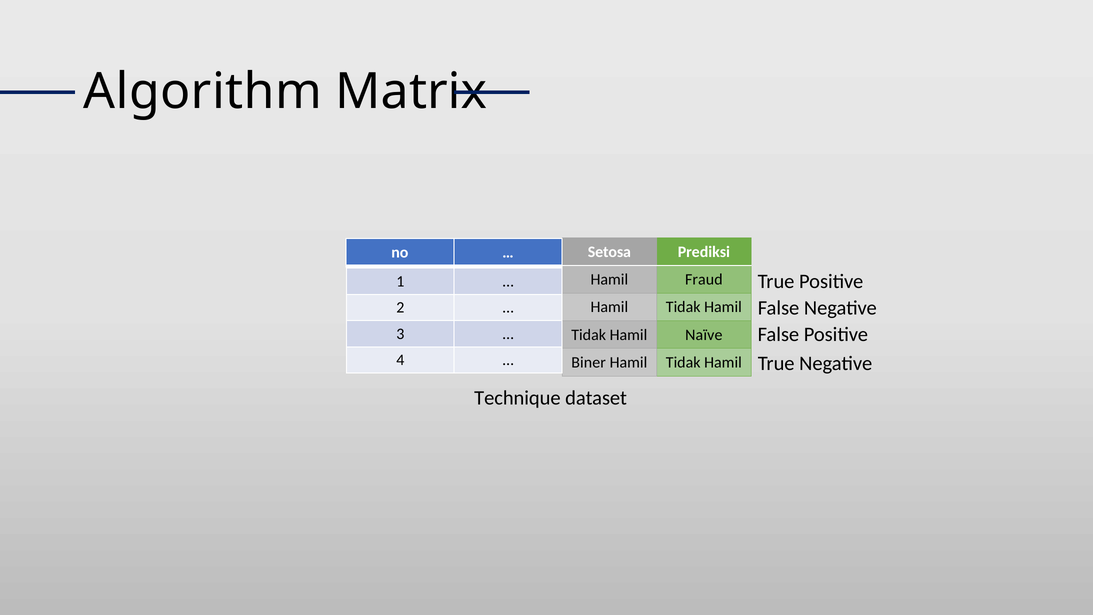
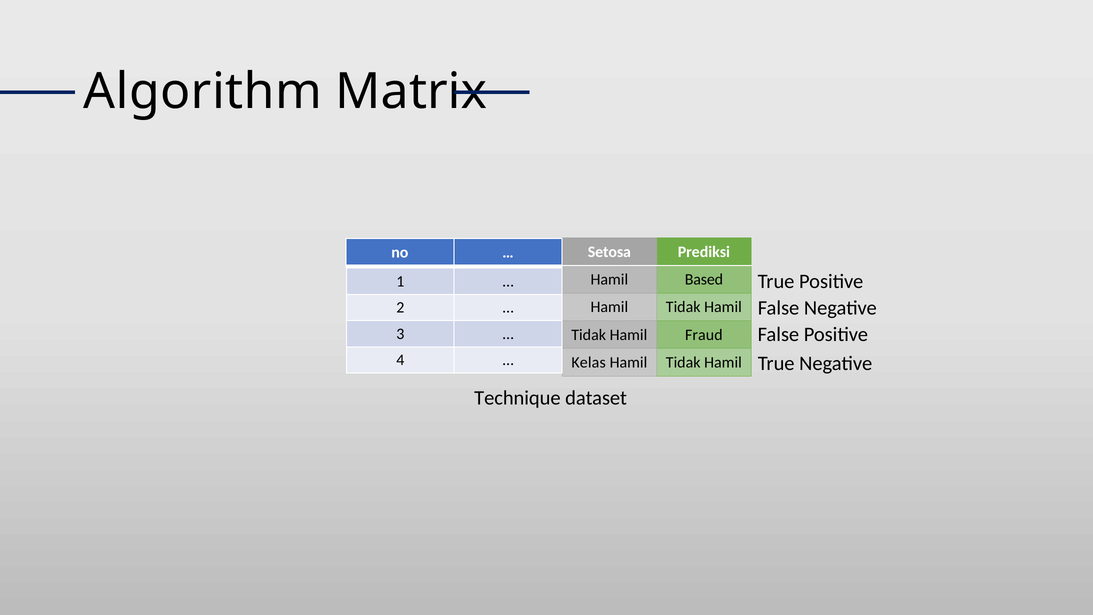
Fraud: Fraud -> Based
Naïve: Naïve -> Fraud
Biner: Biner -> Kelas
